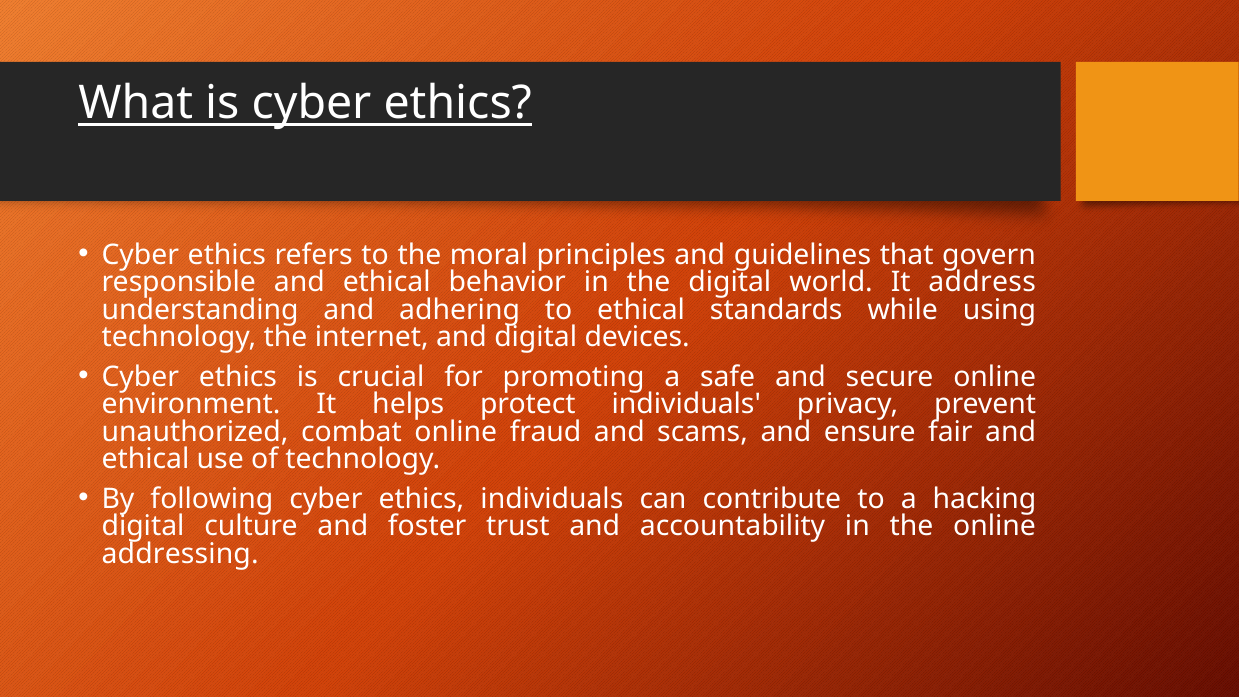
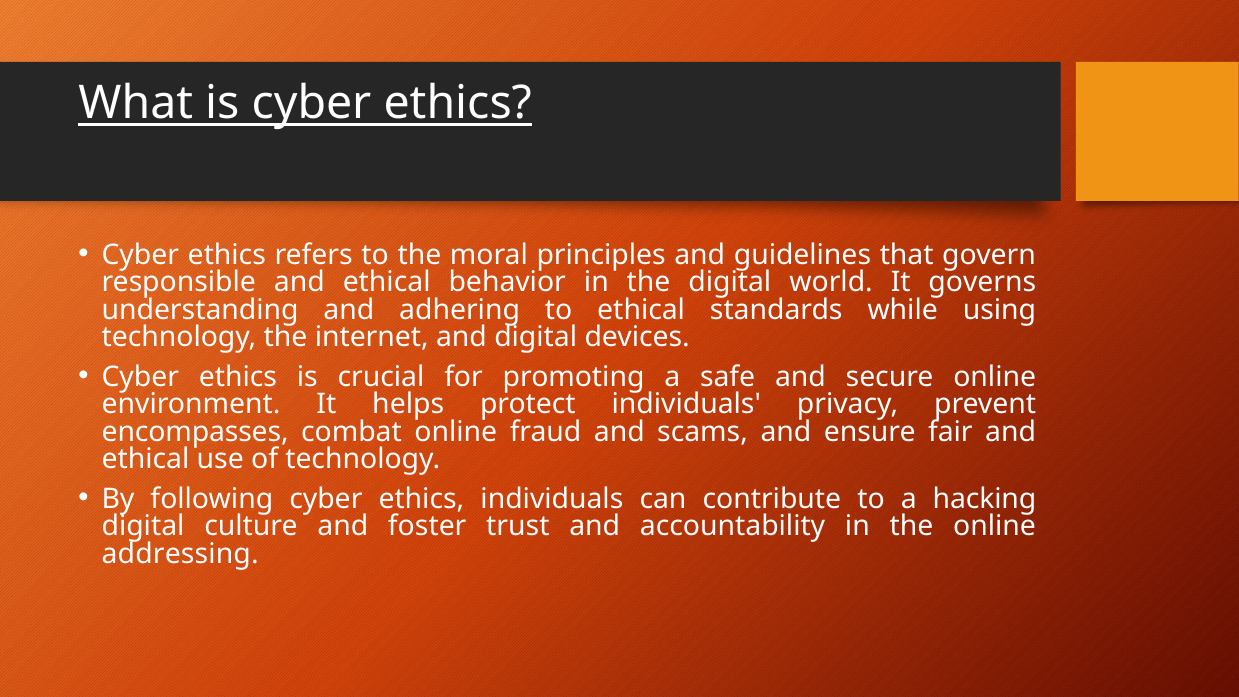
address: address -> governs
unauthorized: unauthorized -> encompasses
